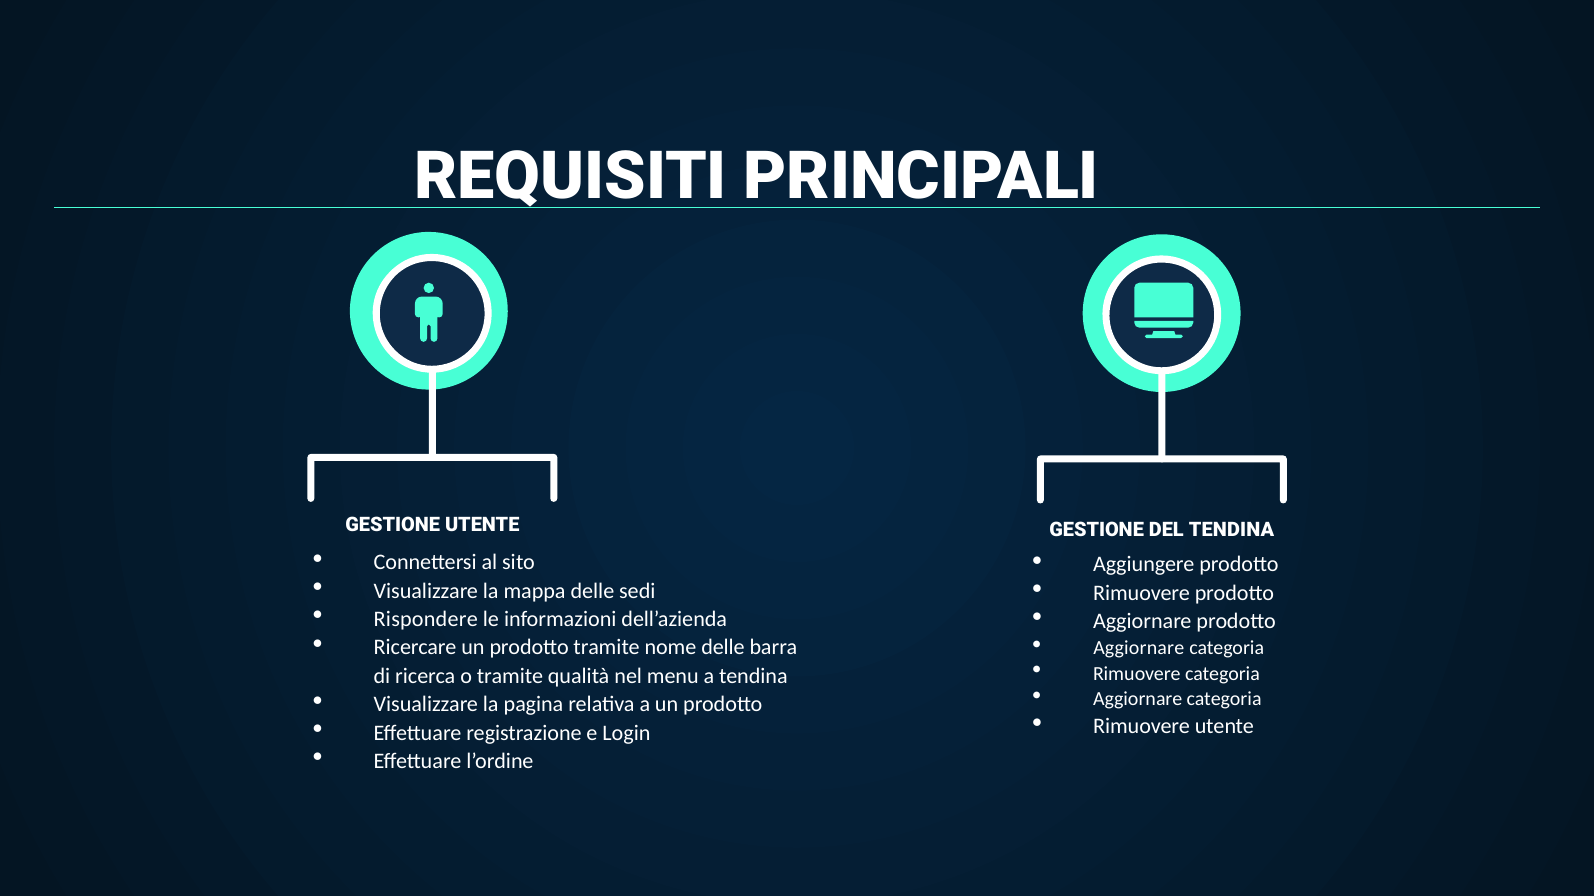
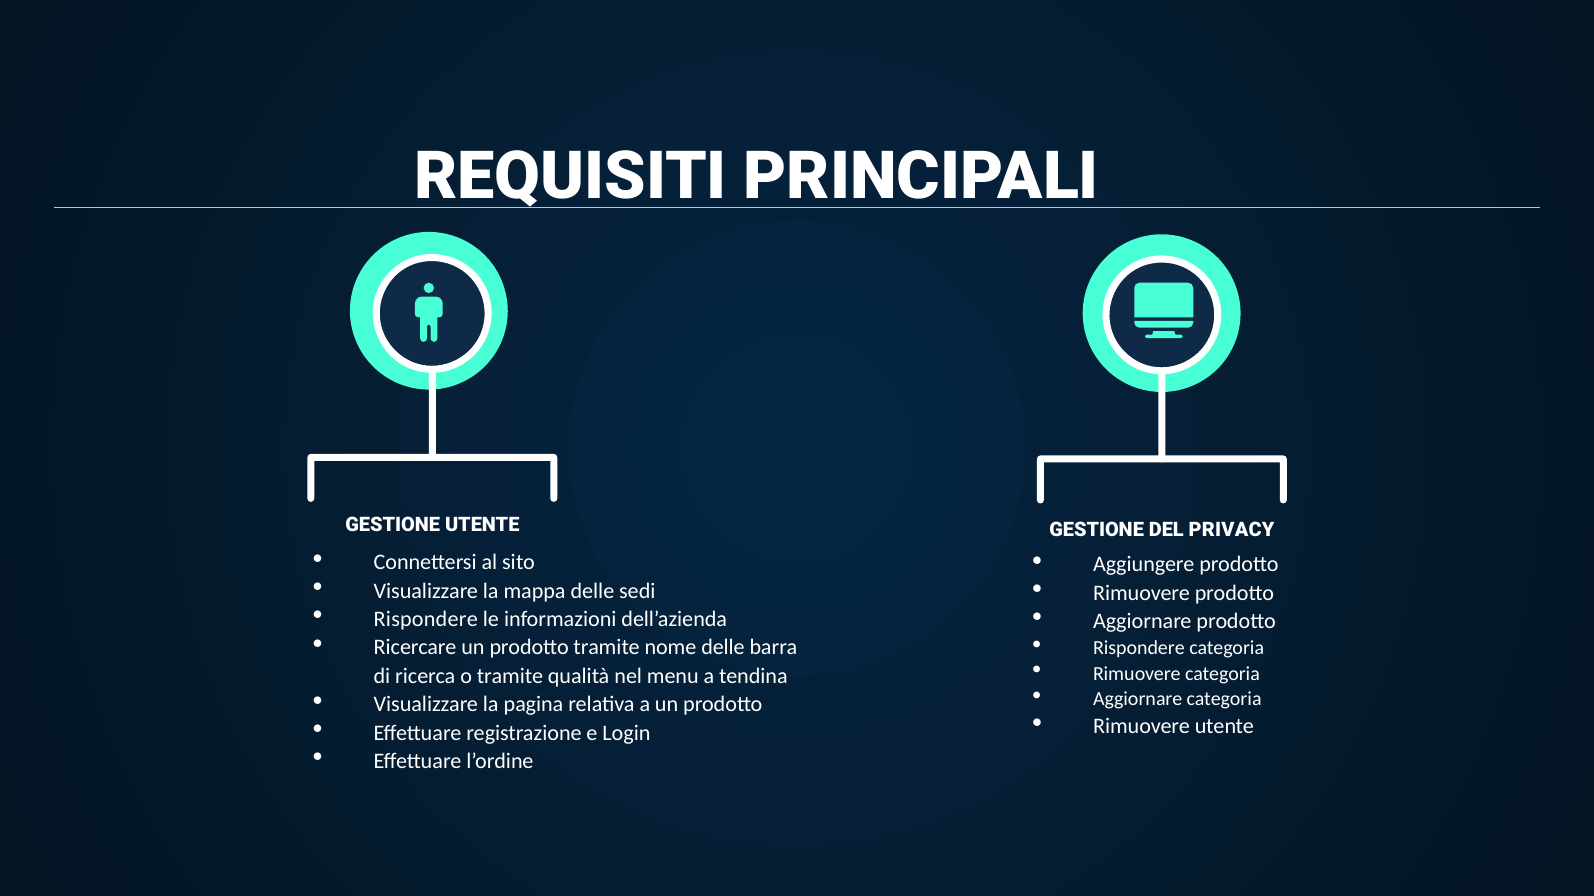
DEL TENDINA: TENDINA -> PRIVACY
Aggiornare at (1139, 648): Aggiornare -> Rispondere
